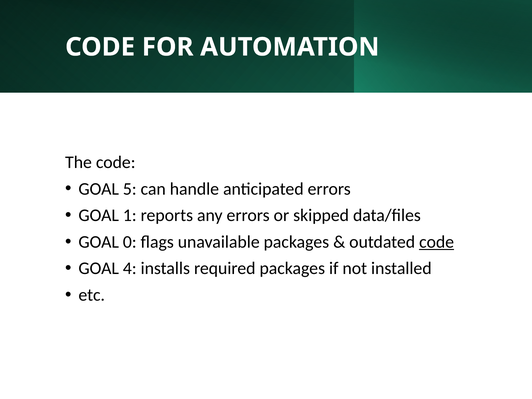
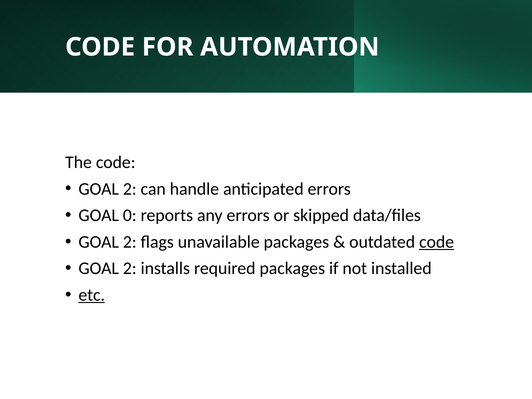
5 at (130, 189): 5 -> 2
1: 1 -> 0
0 at (130, 242): 0 -> 2
4 at (130, 268): 4 -> 2
etc underline: none -> present
